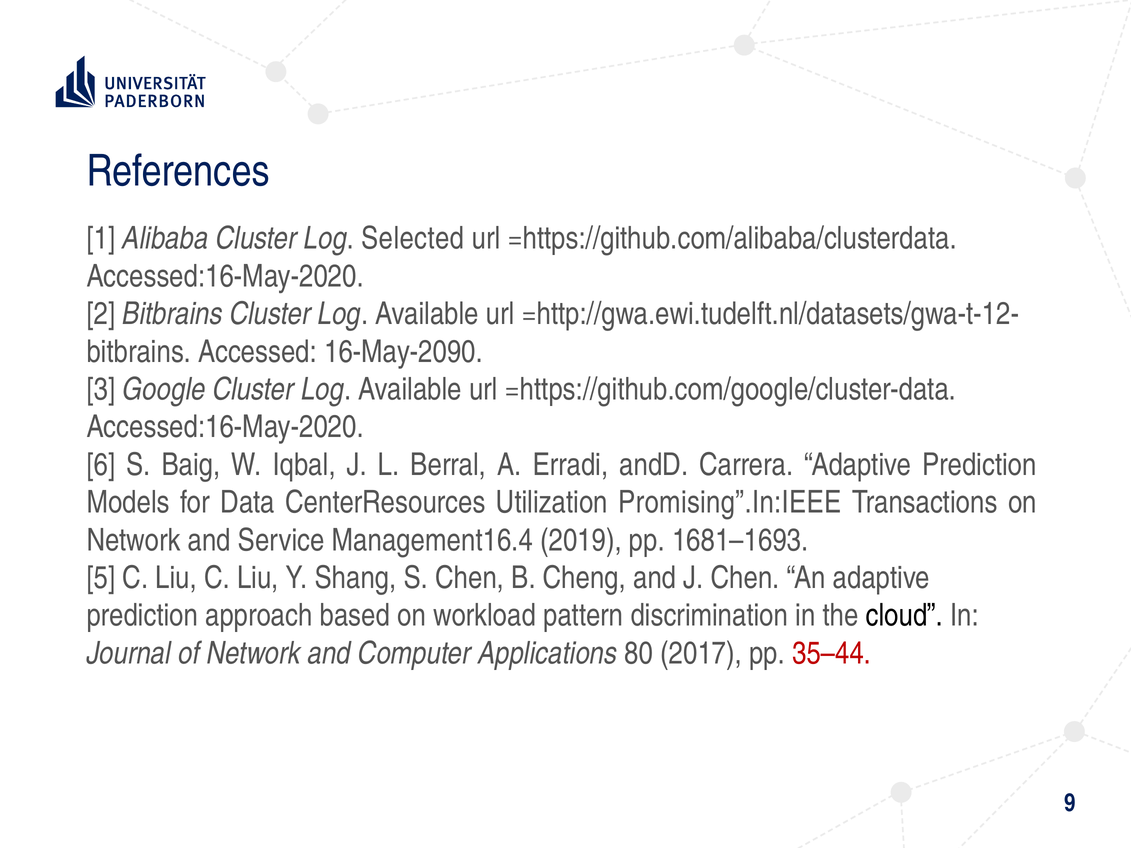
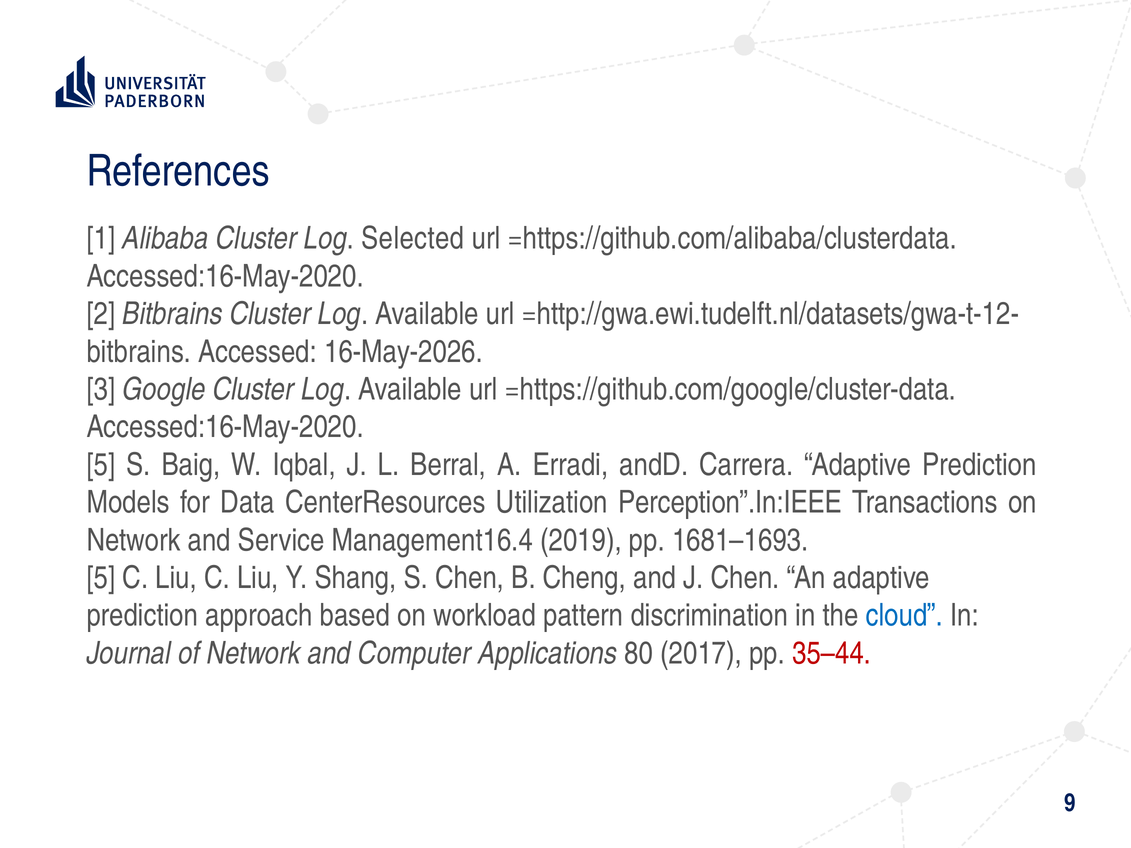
16-May-2090: 16-May-2090 -> 16-May-2026
6 at (101, 465): 6 -> 5
Promising”.In:IEEE: Promising”.In:IEEE -> Perception”.In:IEEE
cloud colour: black -> blue
